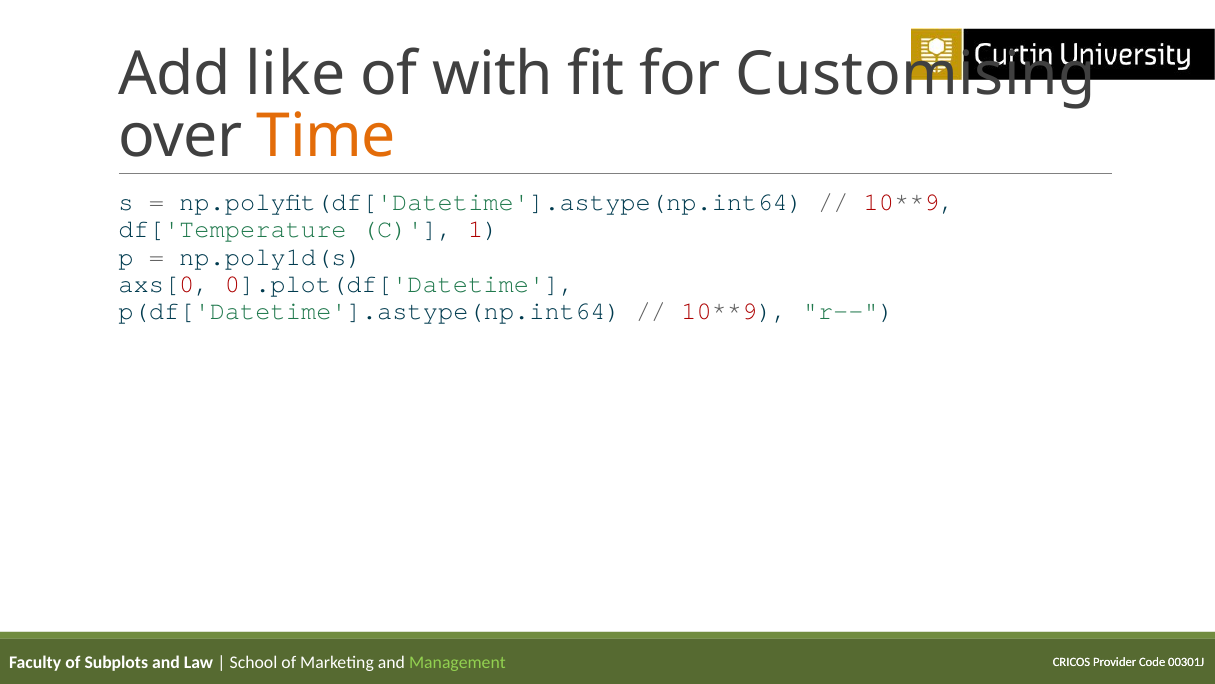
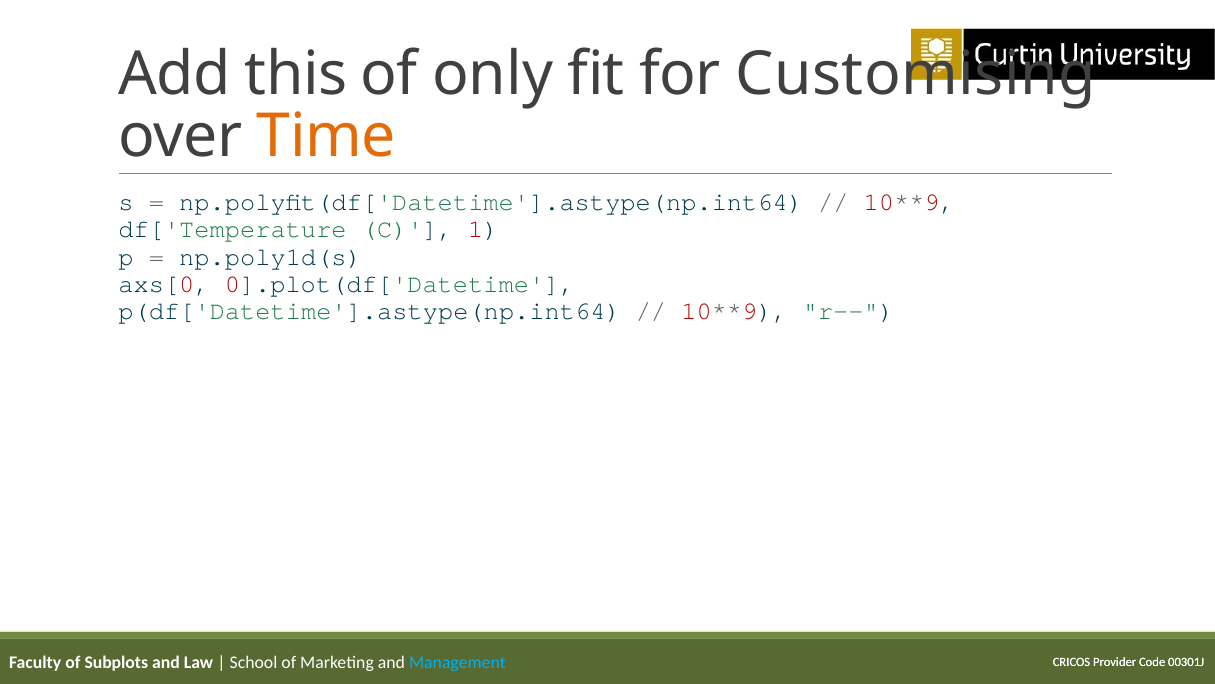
like: like -> this
with: with -> only
Management colour: light green -> light blue
